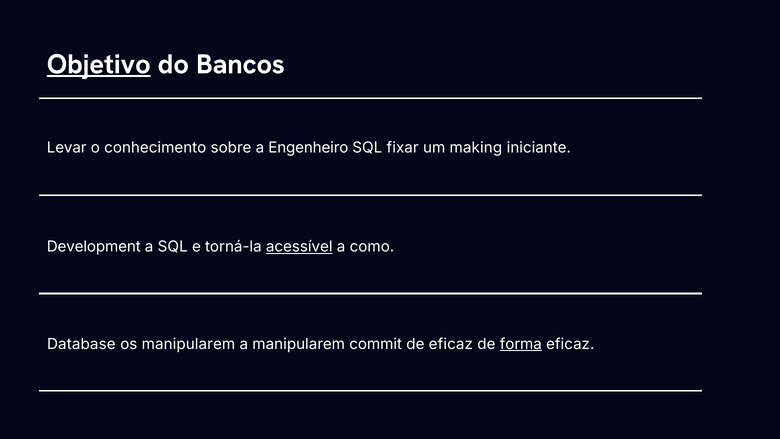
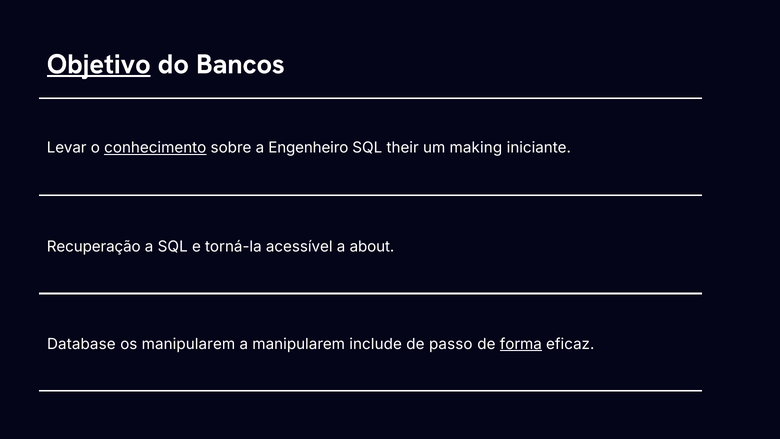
conhecimento underline: none -> present
fixar: fixar -> their
Development: Development -> Recuperação
acessível underline: present -> none
como: como -> about
commit: commit -> include
de eficaz: eficaz -> passo
